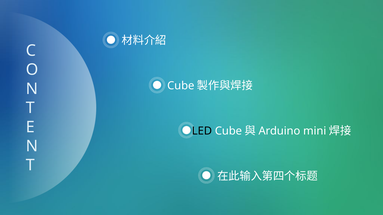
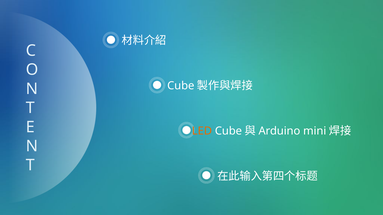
LED colour: black -> orange
